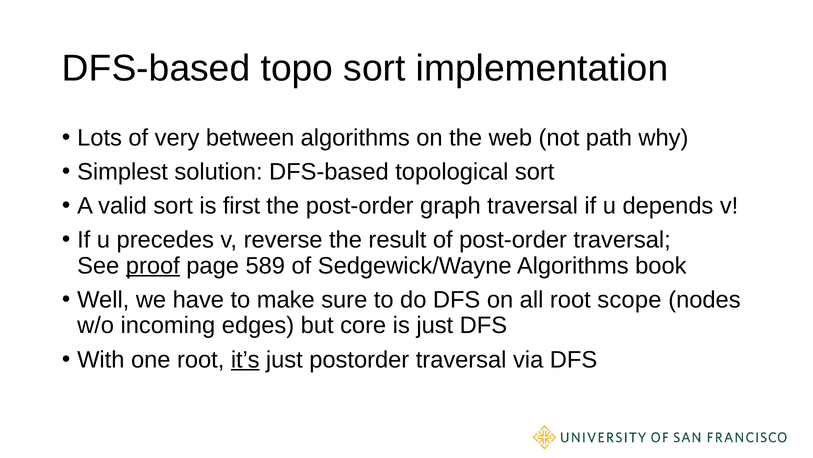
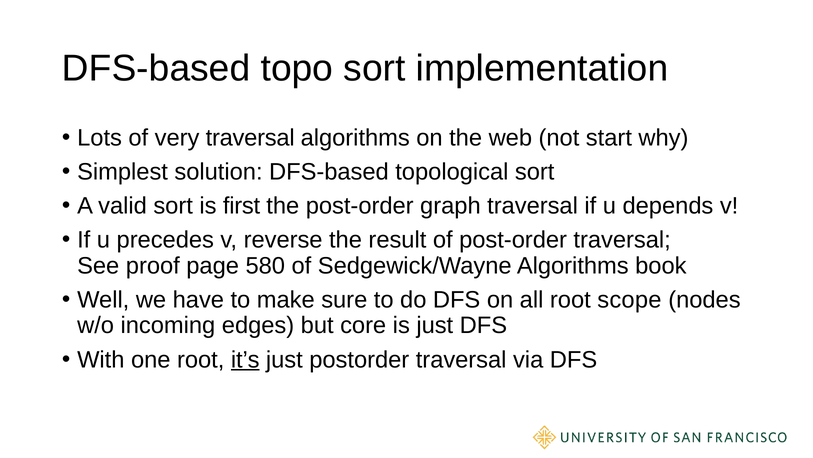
very between: between -> traversal
path: path -> start
proof underline: present -> none
589: 589 -> 580
